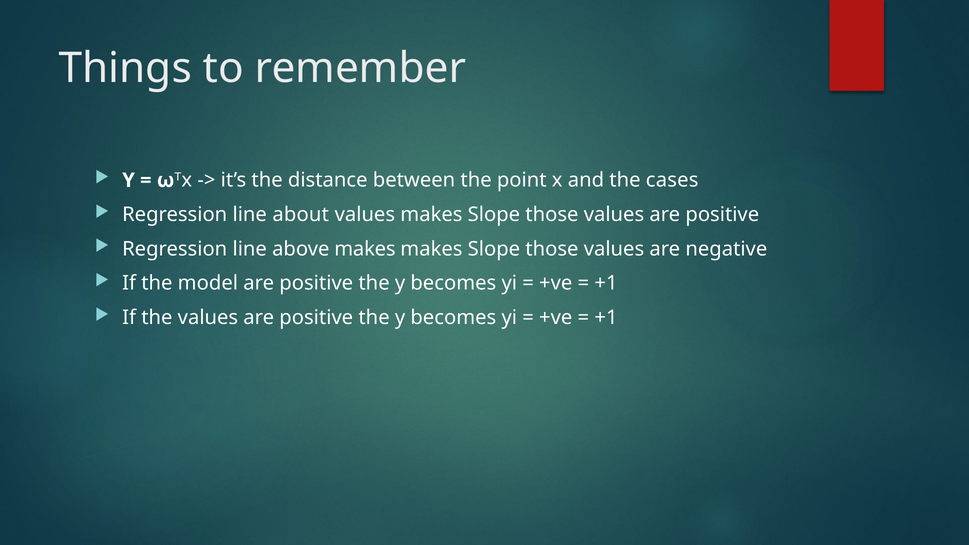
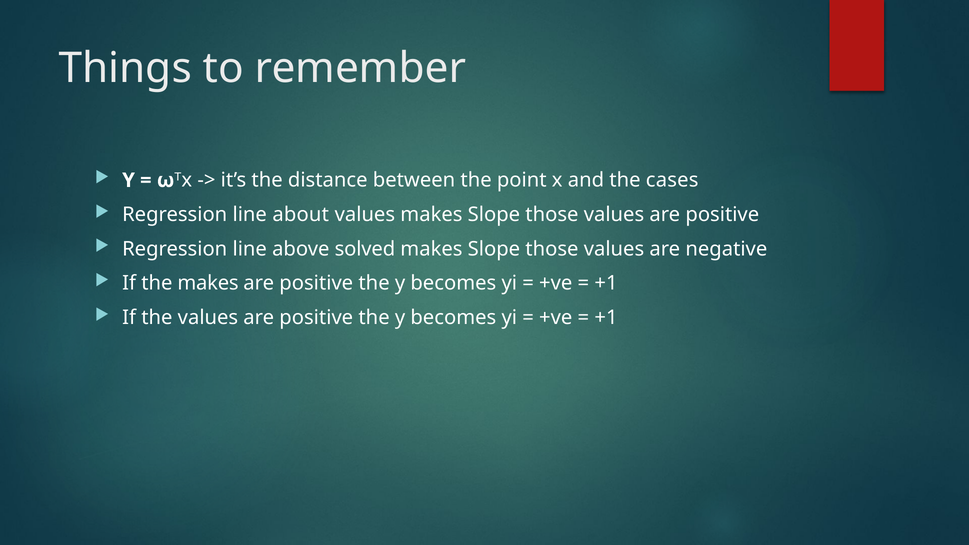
above makes: makes -> solved
the model: model -> makes
